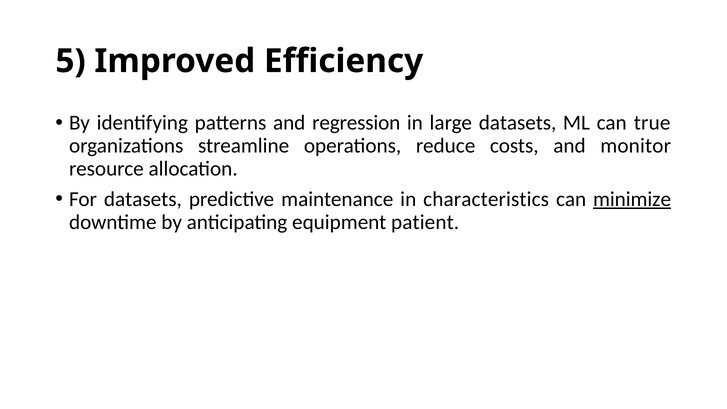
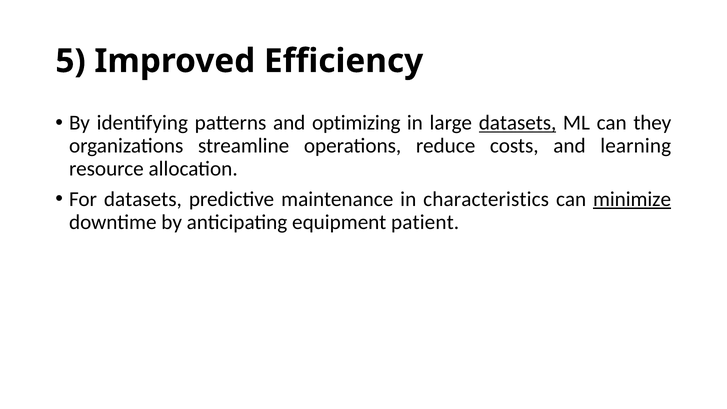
regression: regression -> optimizing
datasets at (518, 123) underline: none -> present
true: true -> they
monitor: monitor -> learning
